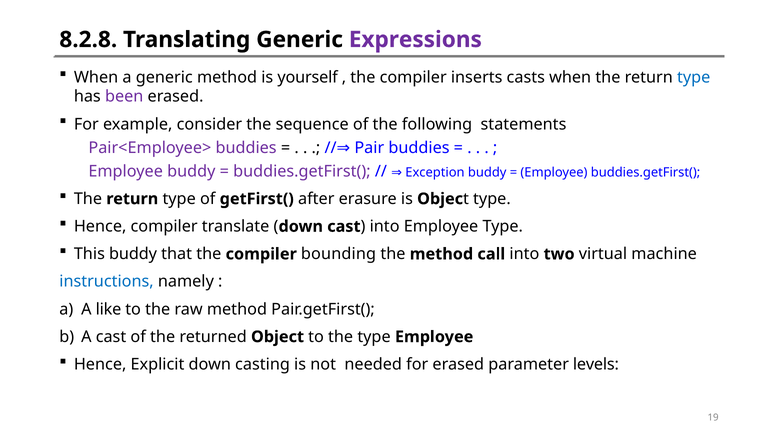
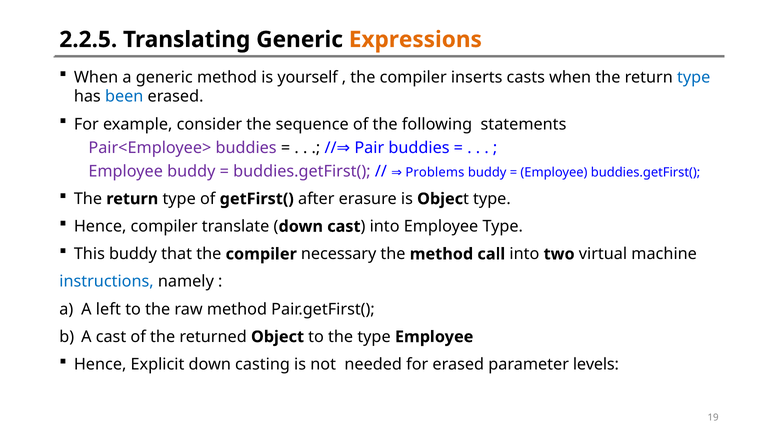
8.2.8: 8.2.8 -> 2.2.5
Expressions colour: purple -> orange
been colour: purple -> blue
Exception: Exception -> Problems
bounding: bounding -> necessary
like: like -> left
